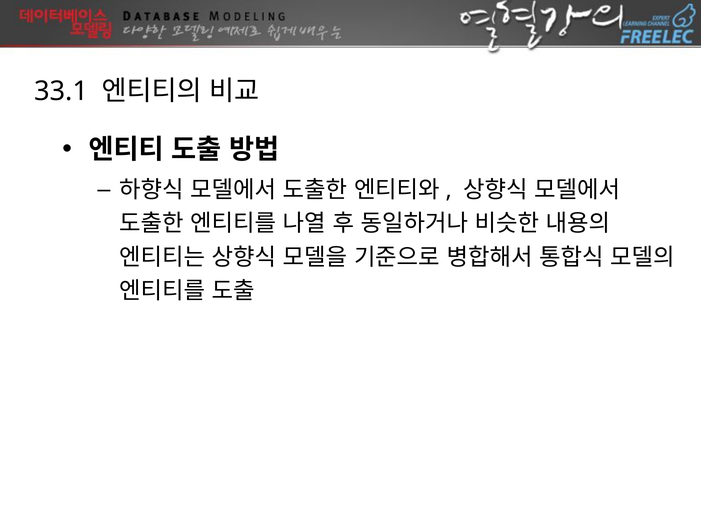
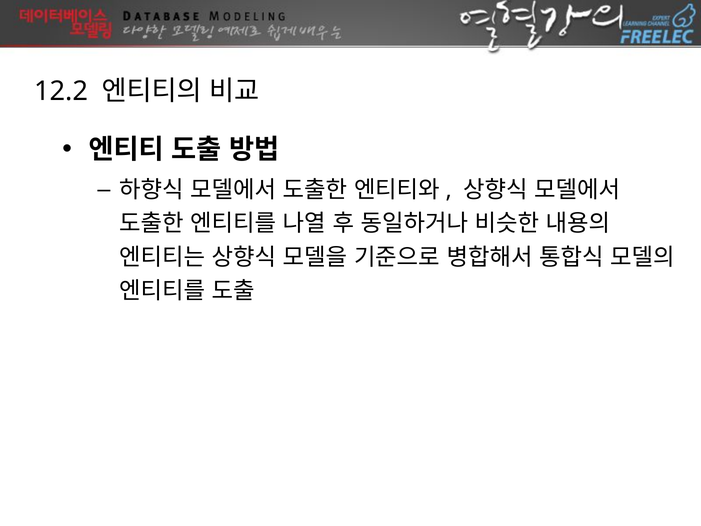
33.1: 33.1 -> 12.2
